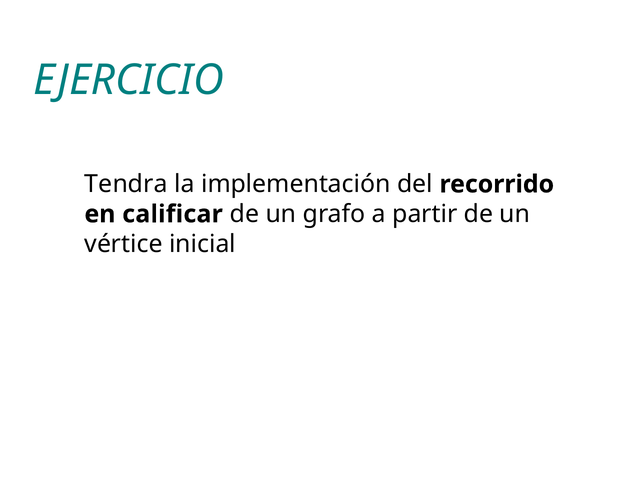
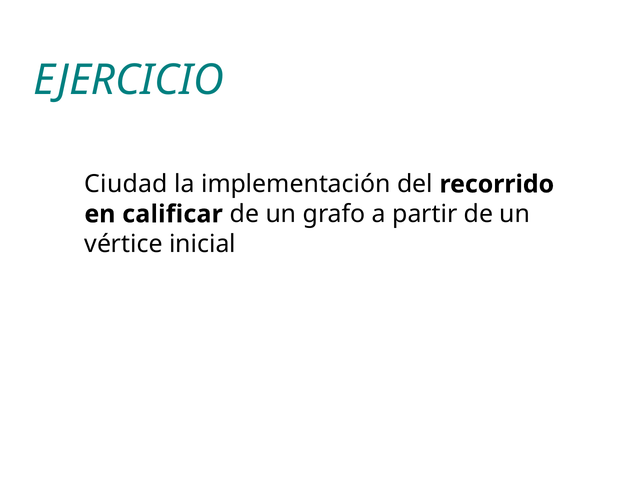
Tendra: Tendra -> Ciudad
